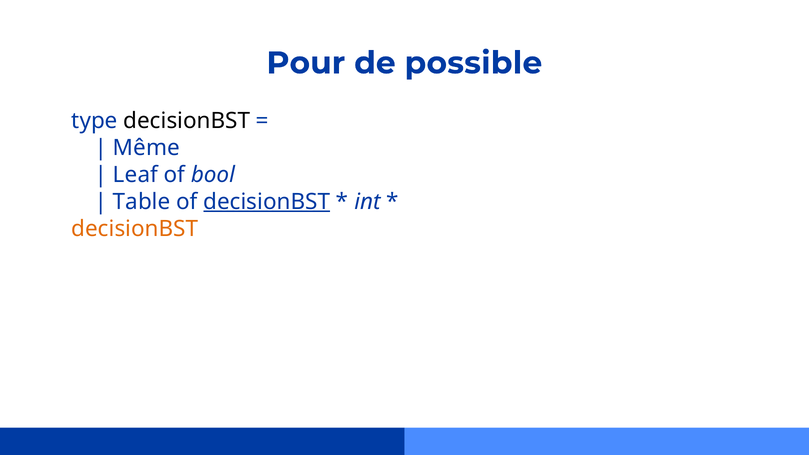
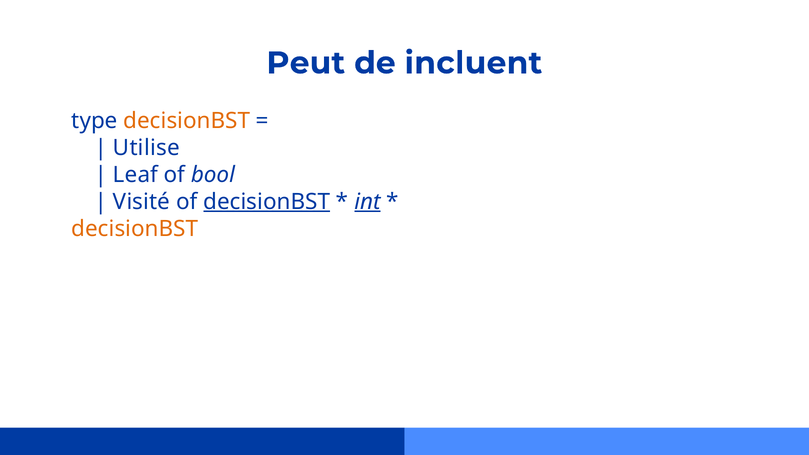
Pour: Pour -> Peut
possible: possible -> incluent
decisionBST at (187, 121) colour: black -> orange
Même: Même -> Utilise
Table: Table -> Visité
int underline: none -> present
